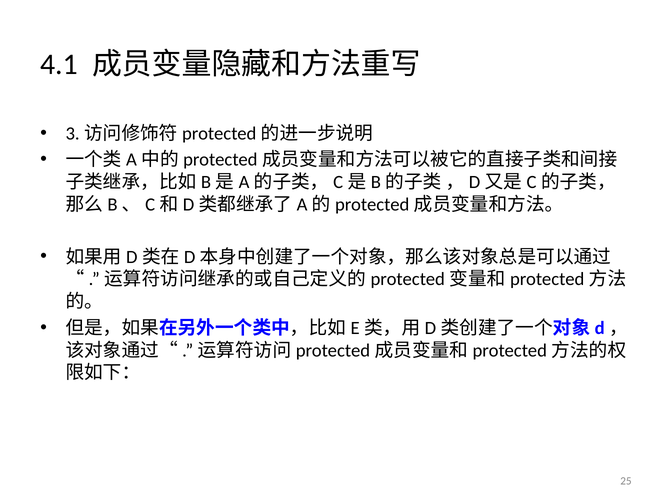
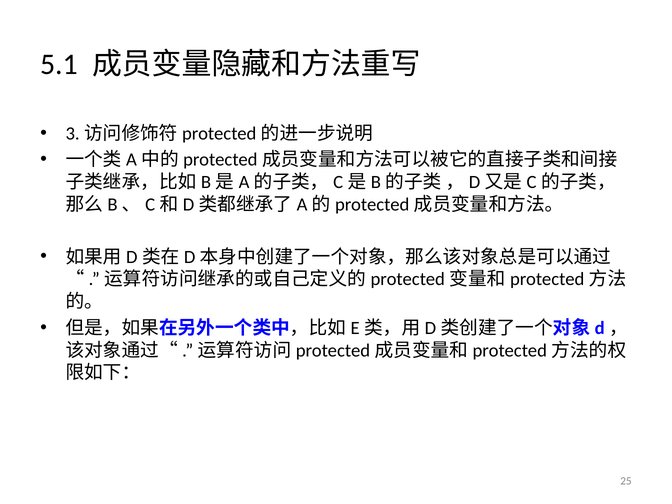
4.1: 4.1 -> 5.1
